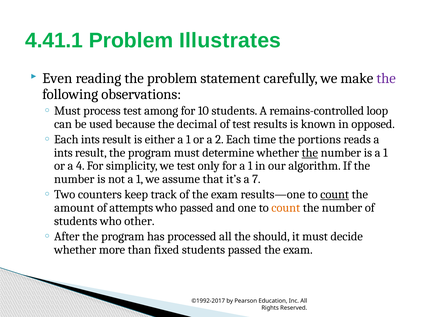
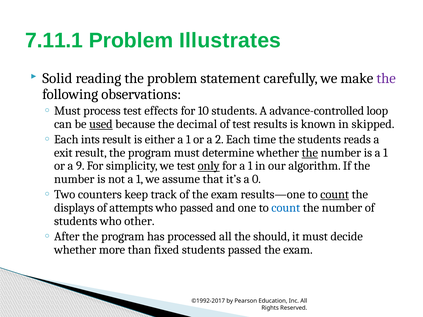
4.41.1: 4.41.1 -> 7.11.1
Even: Even -> Solid
among: among -> effects
remains-controlled: remains-controlled -> advance-controlled
used underline: none -> present
opposed: opposed -> skipped
the portions: portions -> students
ints at (63, 153): ints -> exit
4: 4 -> 9
only underline: none -> present
7: 7 -> 0
amount: amount -> displays
count at (286, 208) colour: orange -> blue
